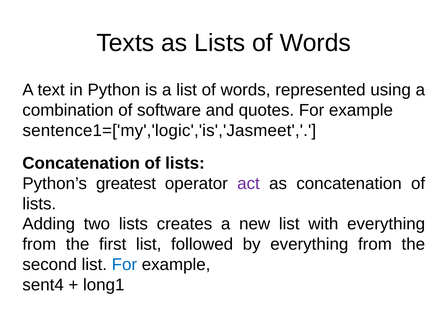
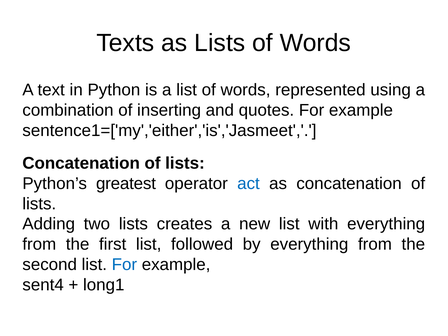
software: software -> inserting
sentence1=['my','logic','is','Jasmeet: sentence1=['my','logic','is','Jasmeet -> sentence1=['my','either','is','Jasmeet
act colour: purple -> blue
